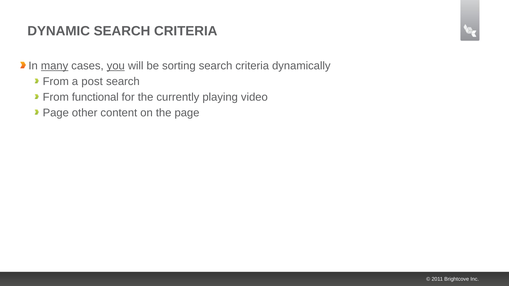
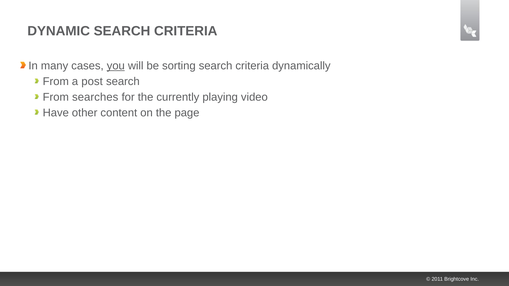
many underline: present -> none
functional: functional -> searches
Page at (56, 113): Page -> Have
